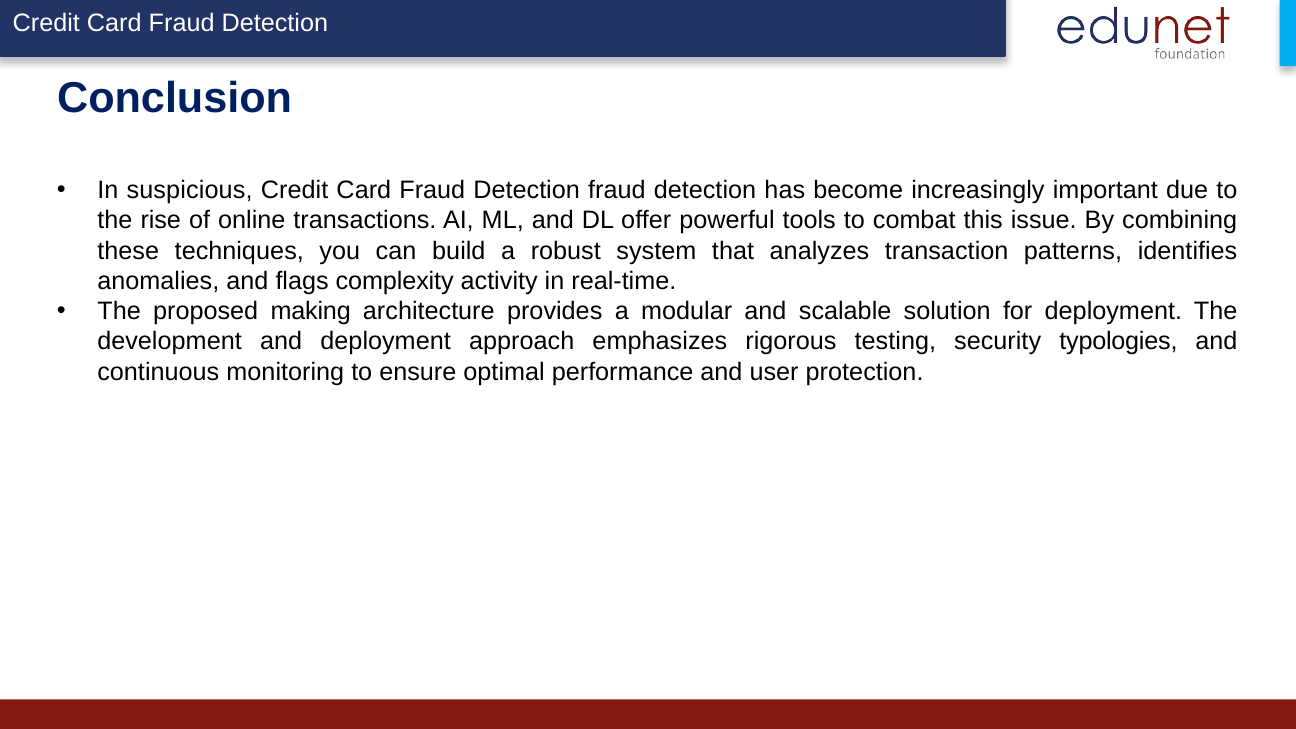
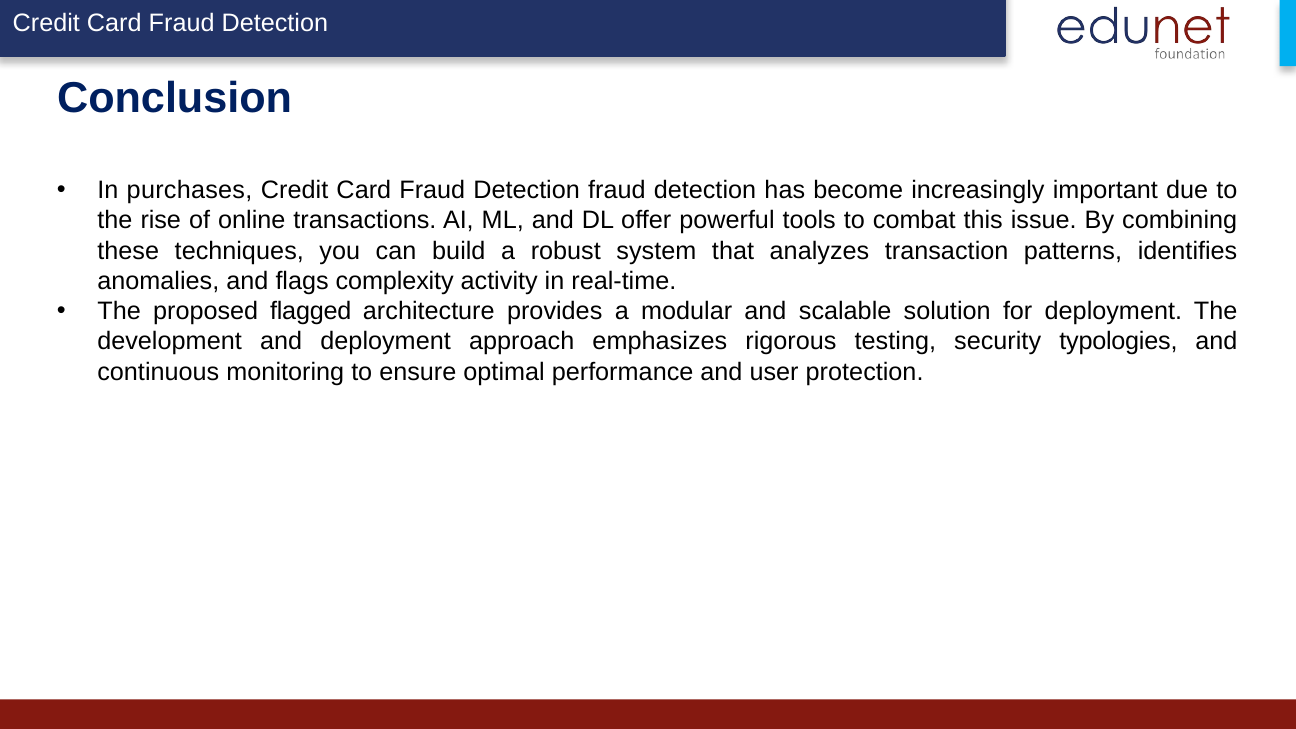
suspicious: suspicious -> purchases
making: making -> flagged
